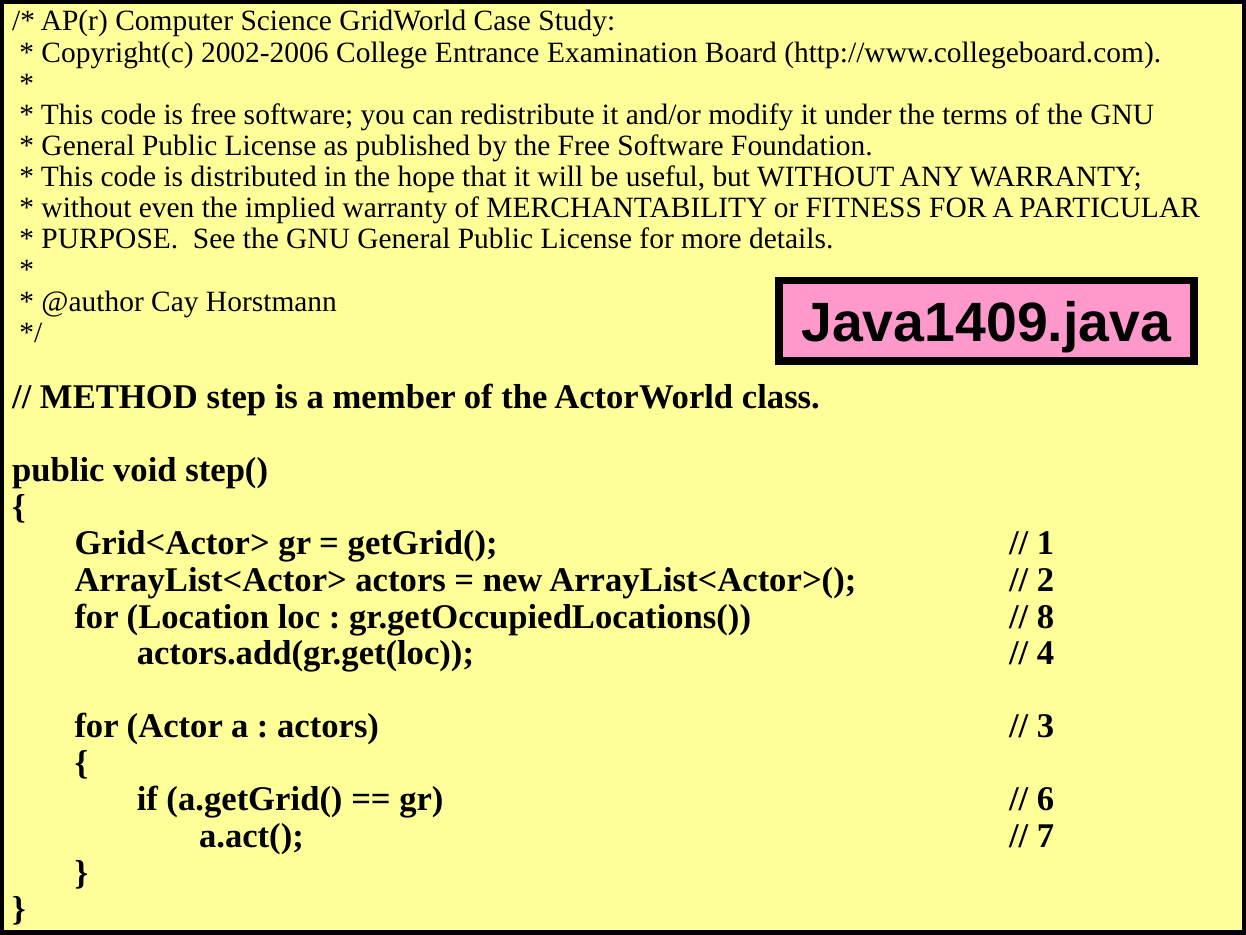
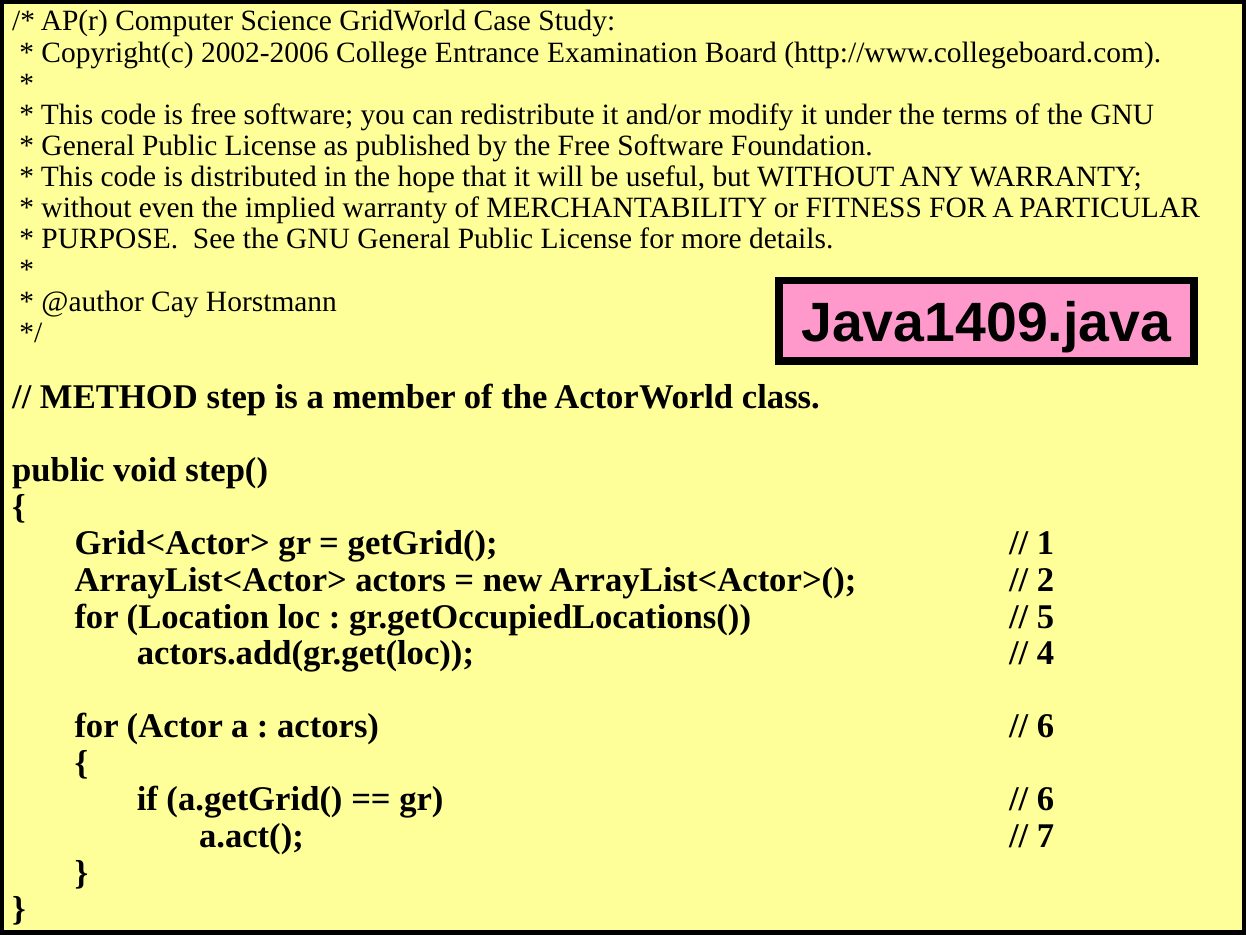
8: 8 -> 5
3 at (1045, 726): 3 -> 6
